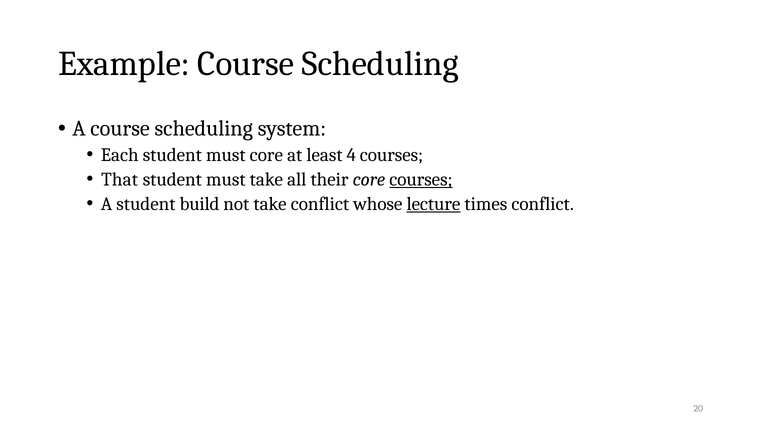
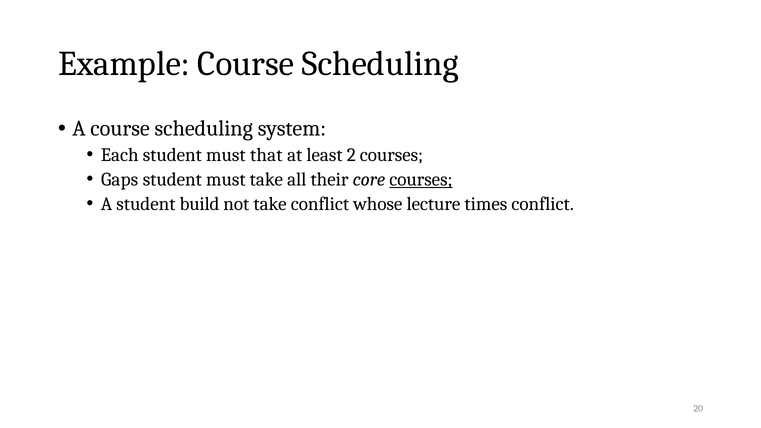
must core: core -> that
4: 4 -> 2
That: That -> Gaps
lecture underline: present -> none
